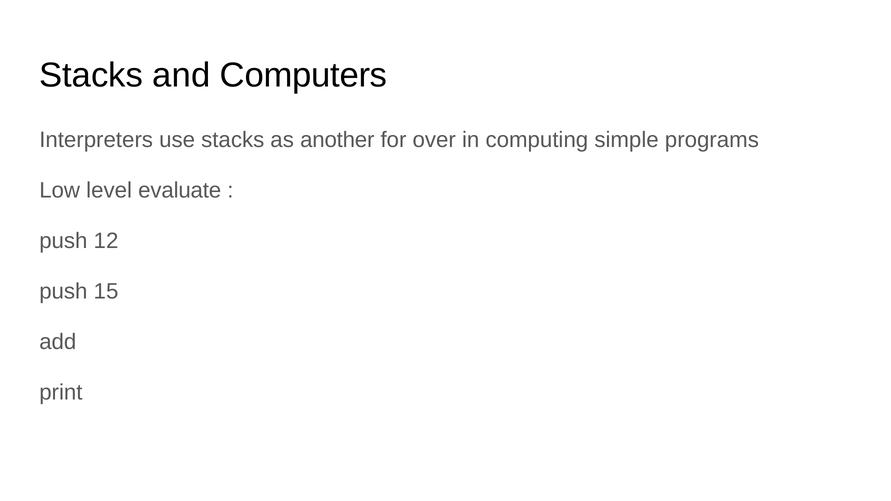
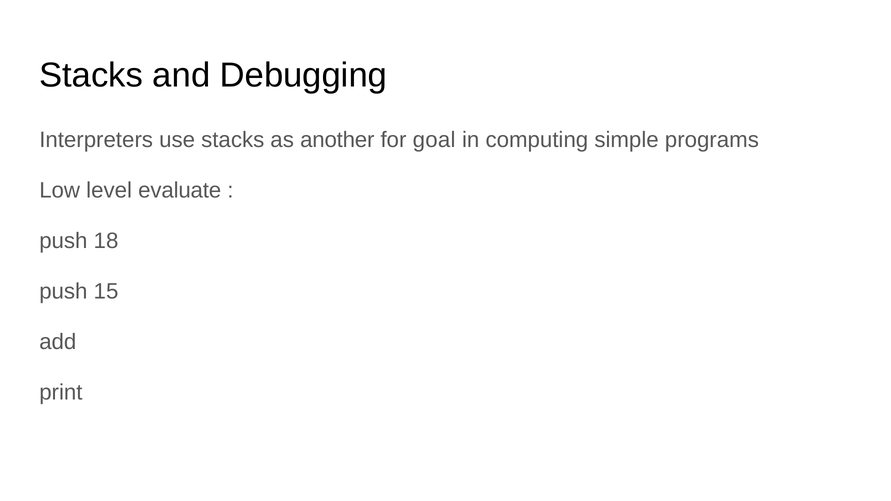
Computers: Computers -> Debugging
over: over -> goal
12: 12 -> 18
